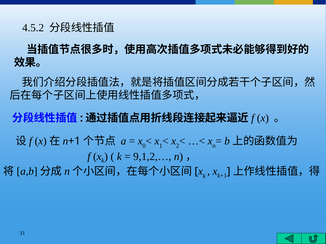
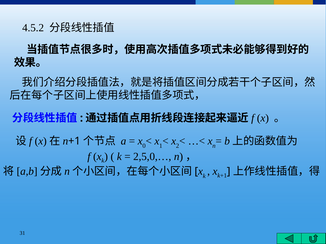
9,1,2,…: 9,1,2,… -> 2,5,0,…
